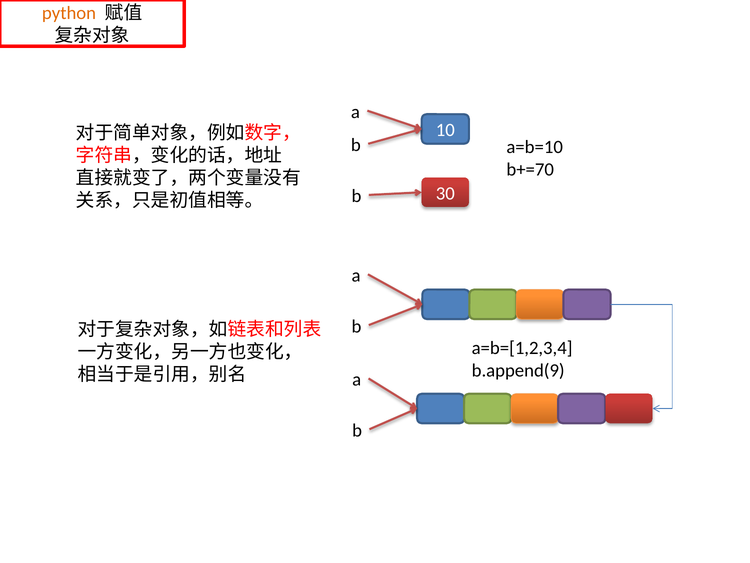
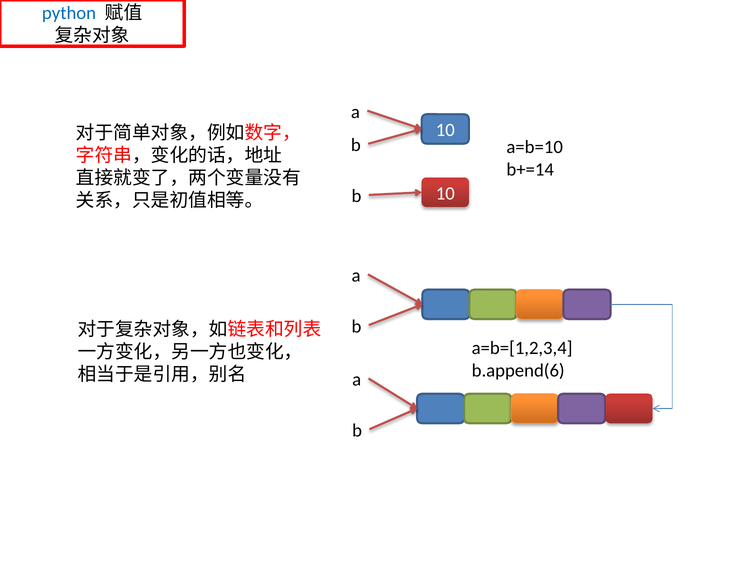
python colour: orange -> blue
b+=70: b+=70 -> b+=14
30 at (445, 193): 30 -> 10
b.append(9: b.append(9 -> b.append(6
